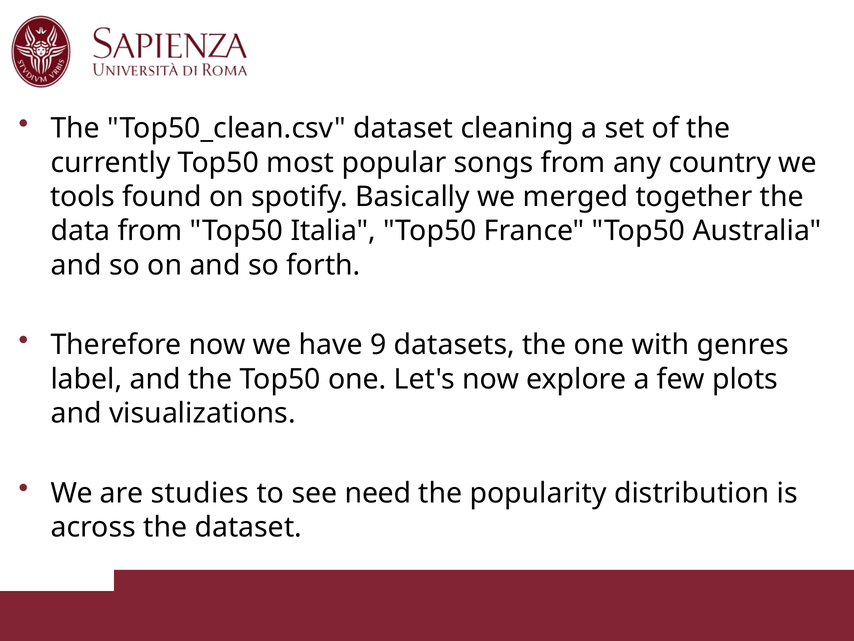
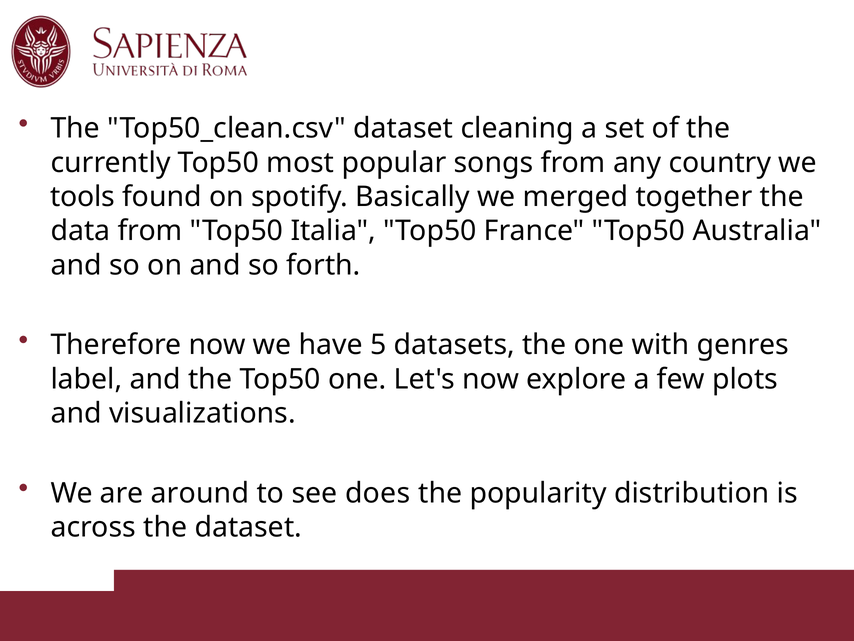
9: 9 -> 5
studies: studies -> around
need: need -> does
